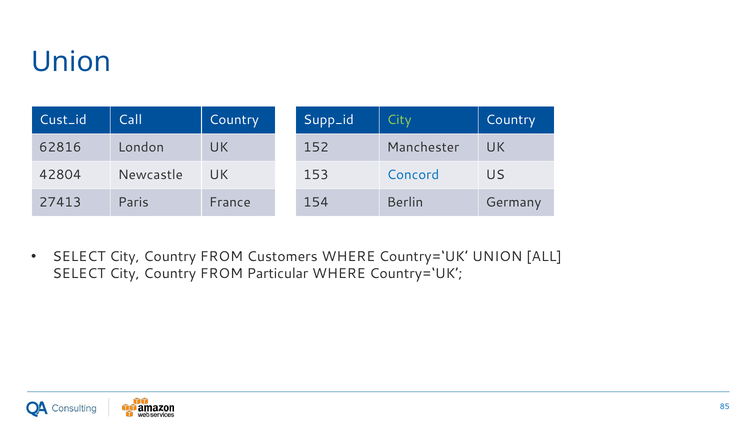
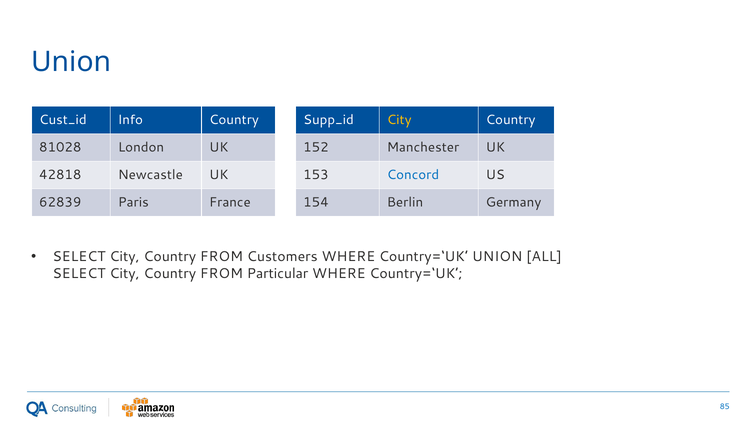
Call: Call -> Info
City at (399, 120) colour: light green -> yellow
62816: 62816 -> 81028
42804: 42804 -> 42818
27413: 27413 -> 62839
